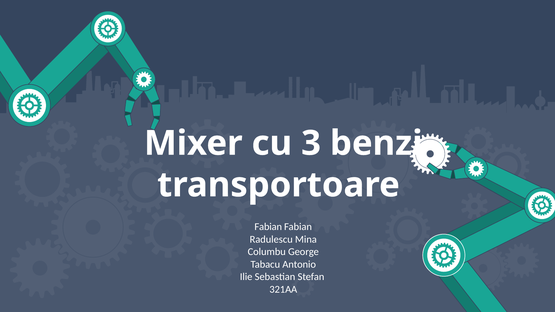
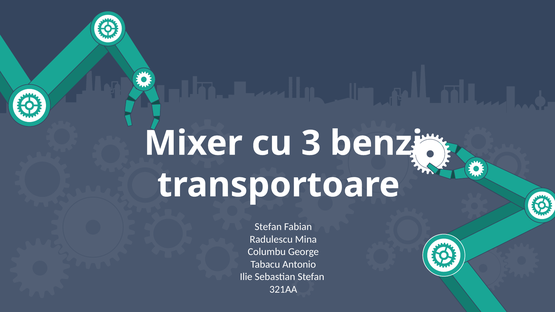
Fabian at (268, 227): Fabian -> Stefan
